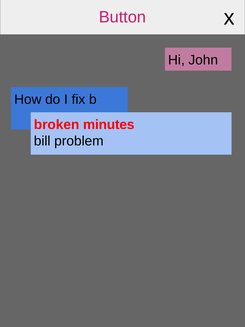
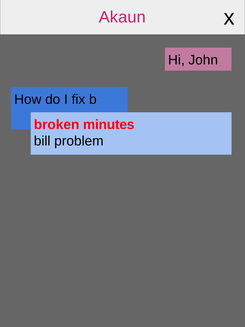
Button: Button -> Akaun
